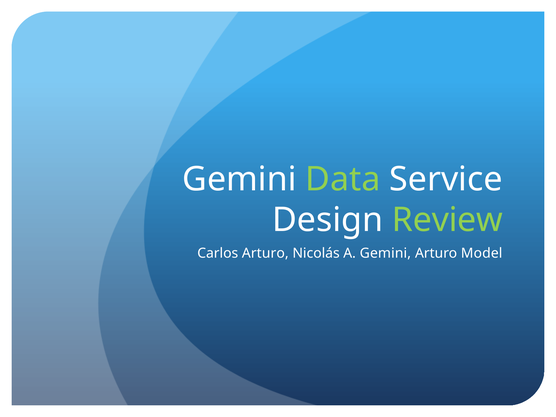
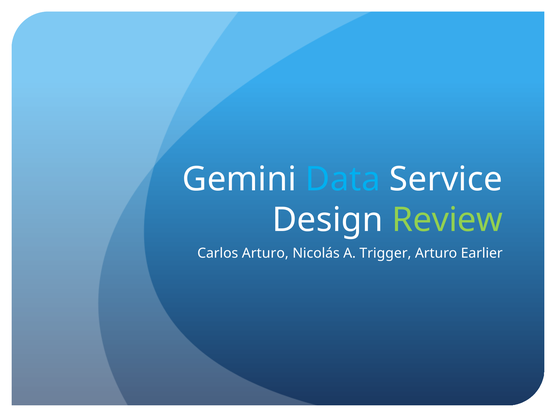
Data colour: light green -> light blue
A Gemini: Gemini -> Trigger
Model: Model -> Earlier
